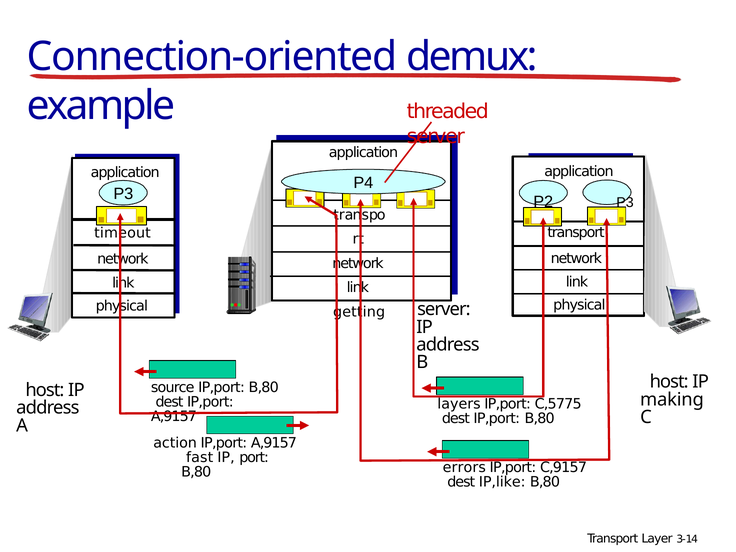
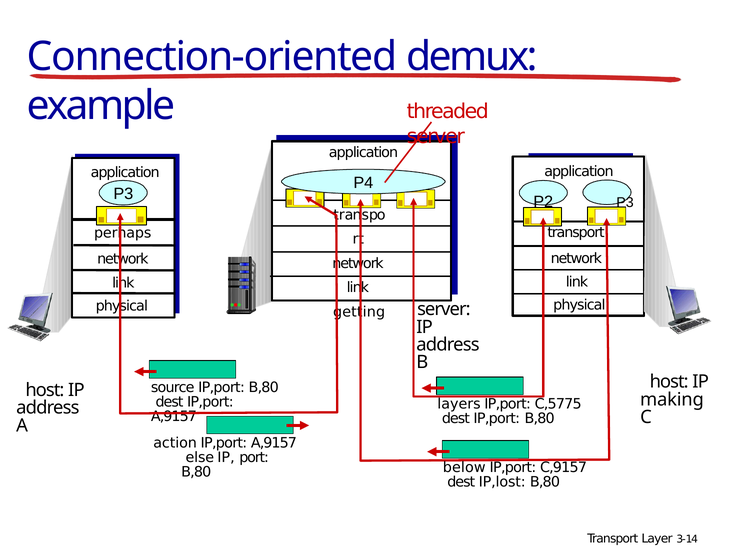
timeout: timeout -> perhaps
fast: fast -> else
errors: errors -> below
IP,like: IP,like -> IP,lost
